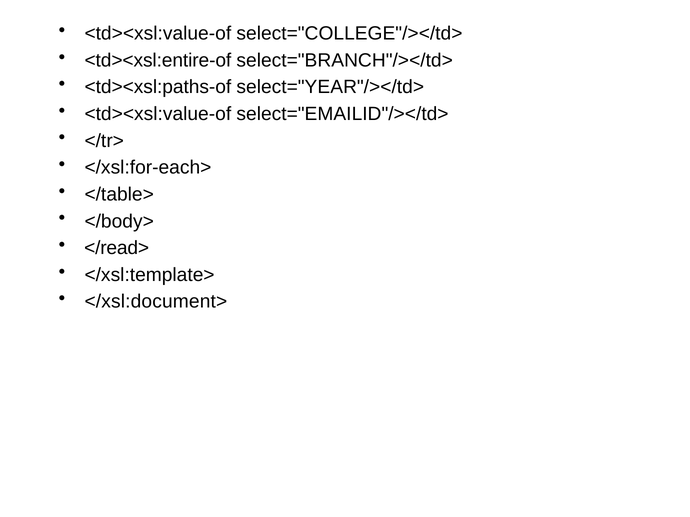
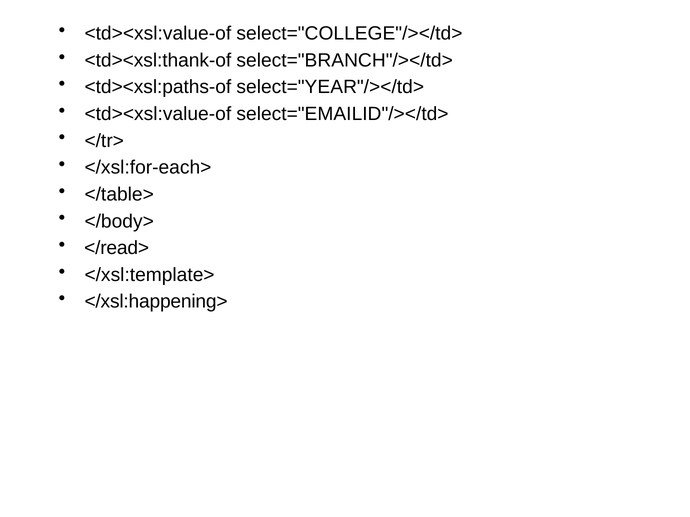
<td><xsl:entire-of: <td><xsl:entire-of -> <td><xsl:thank-of
</xsl:document>: </xsl:document> -> </xsl:happening>
